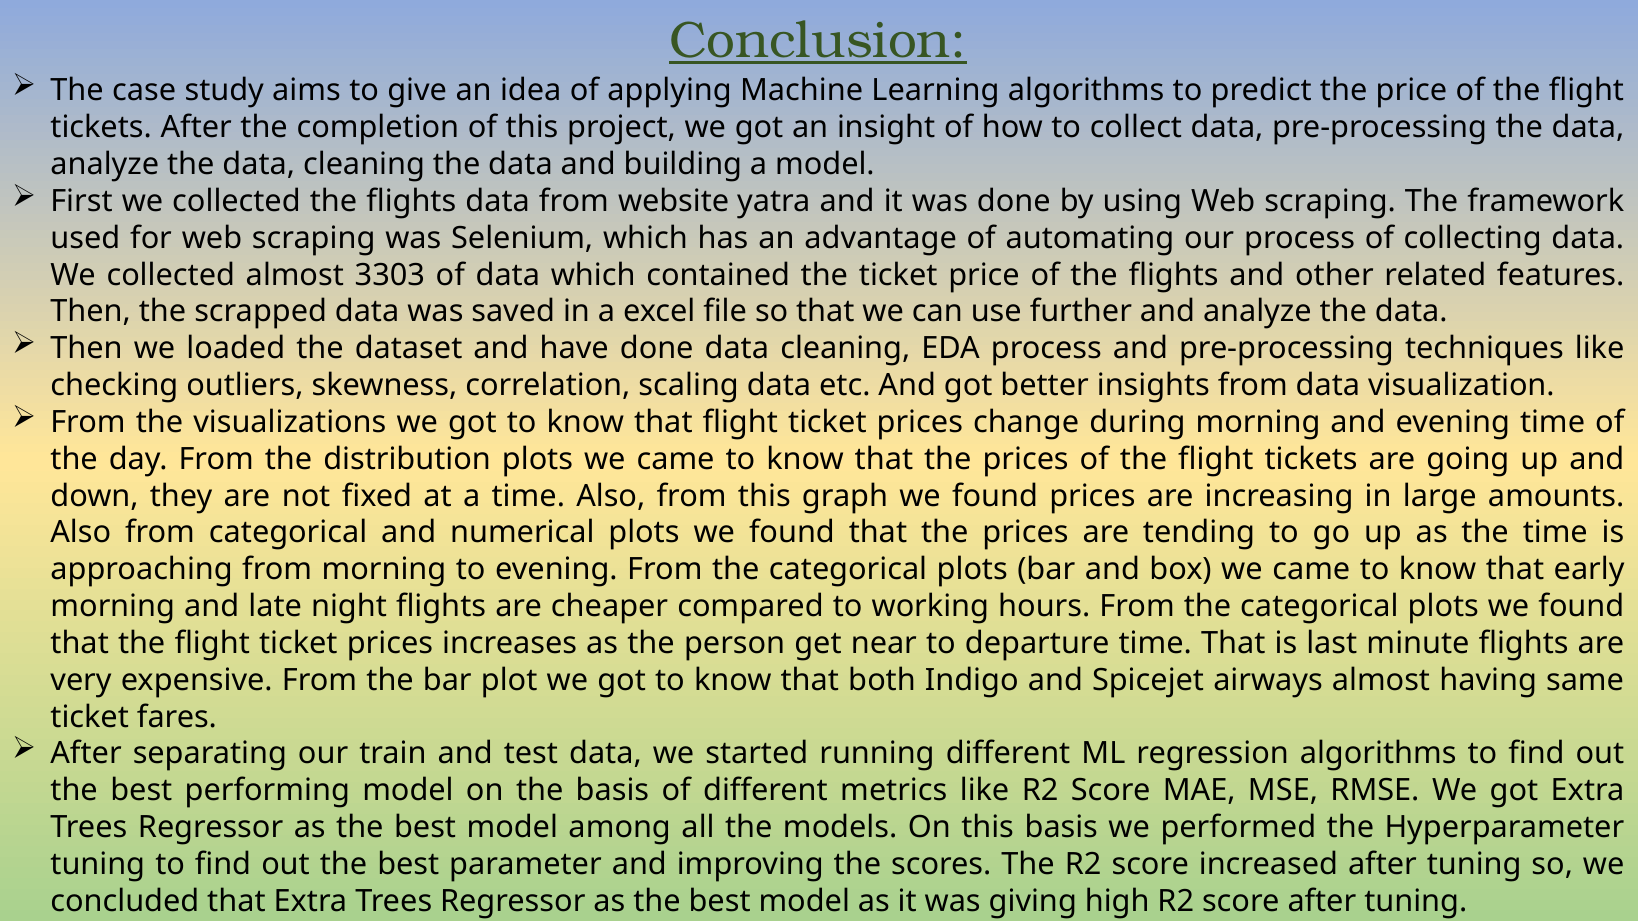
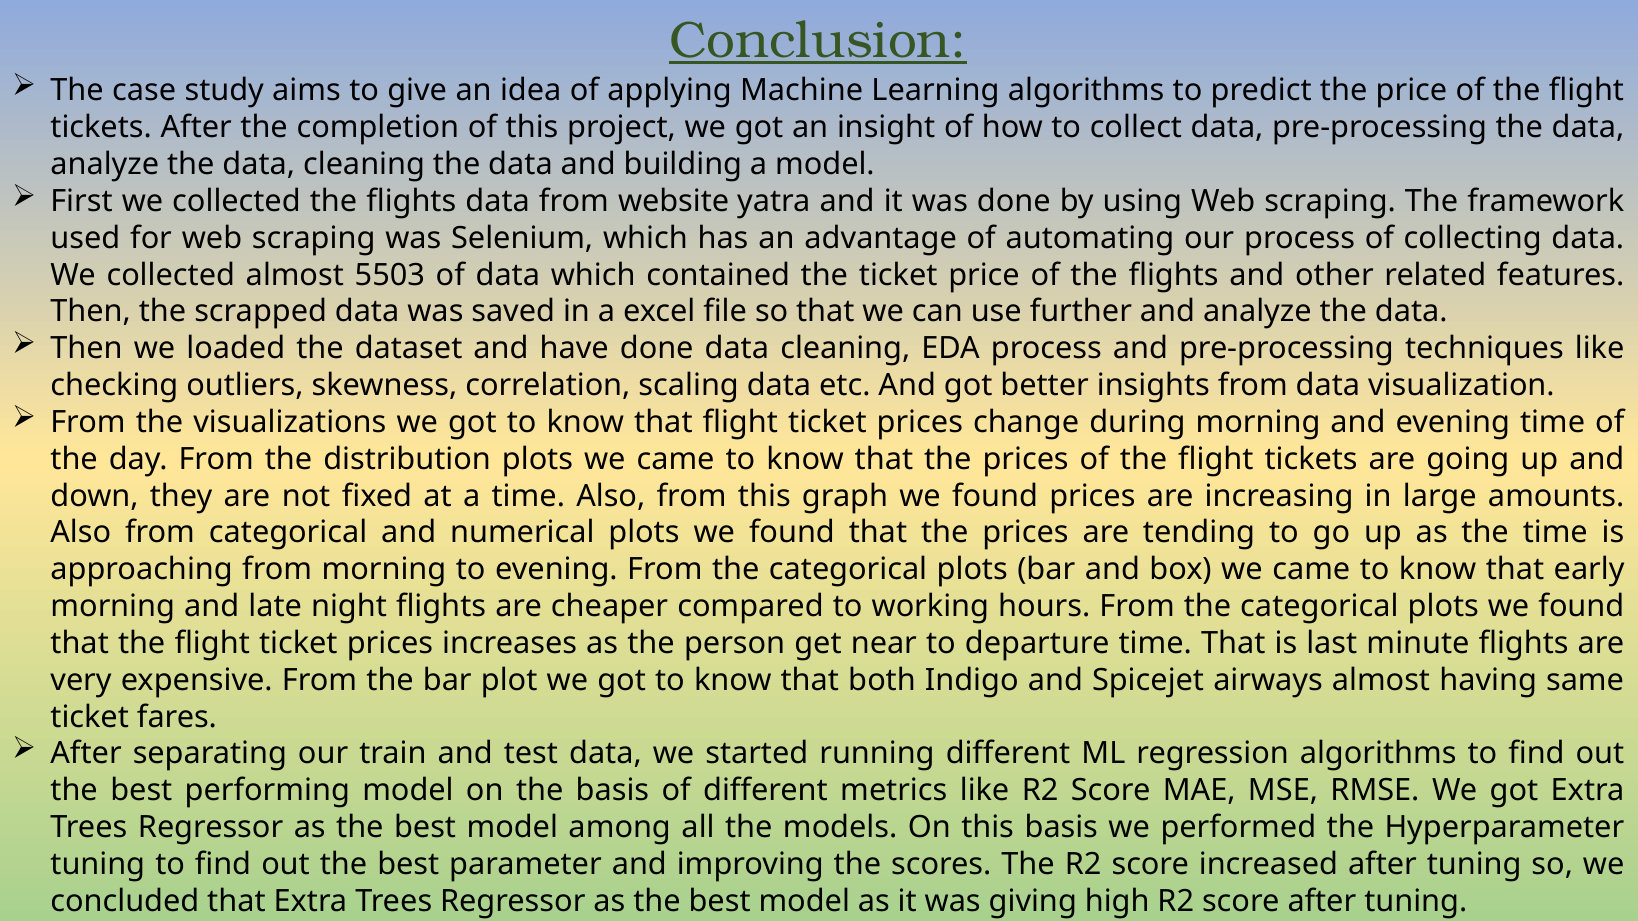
3303: 3303 -> 5503
